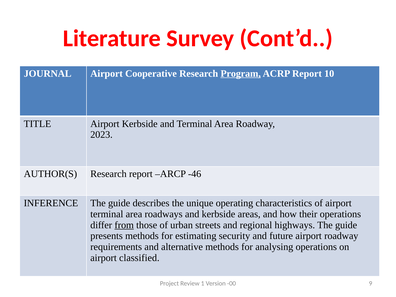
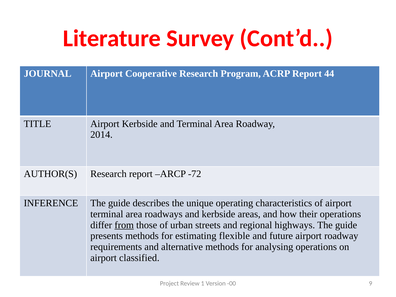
Program underline: present -> none
10: 10 -> 44
2023: 2023 -> 2014
-46: -46 -> -72
security: security -> flexible
